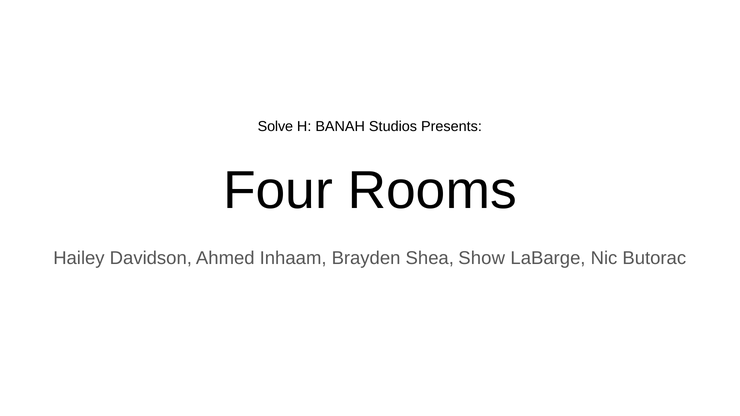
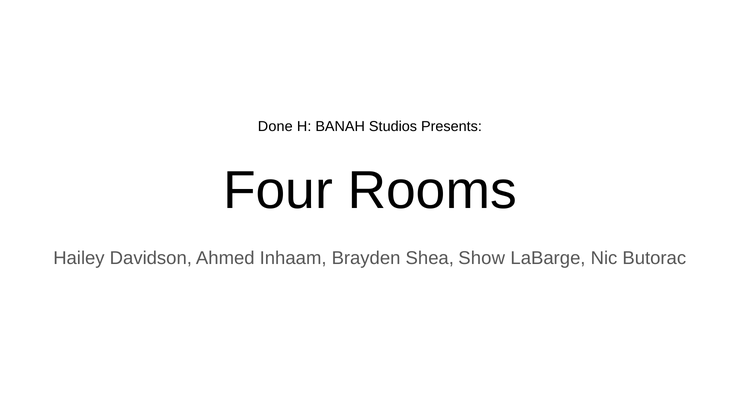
Solve: Solve -> Done
